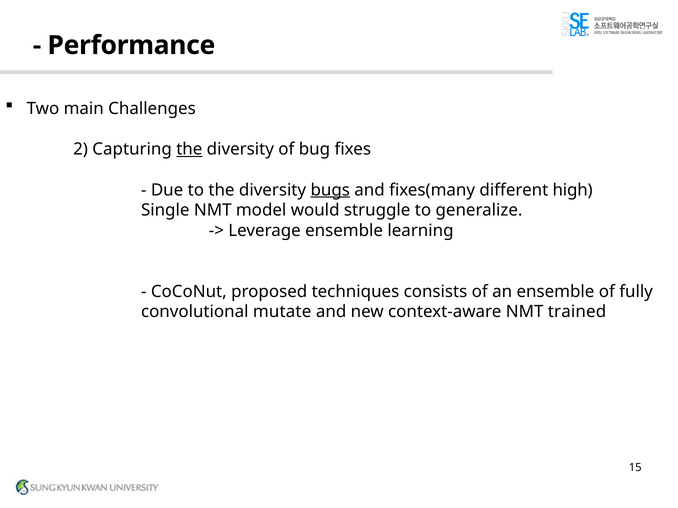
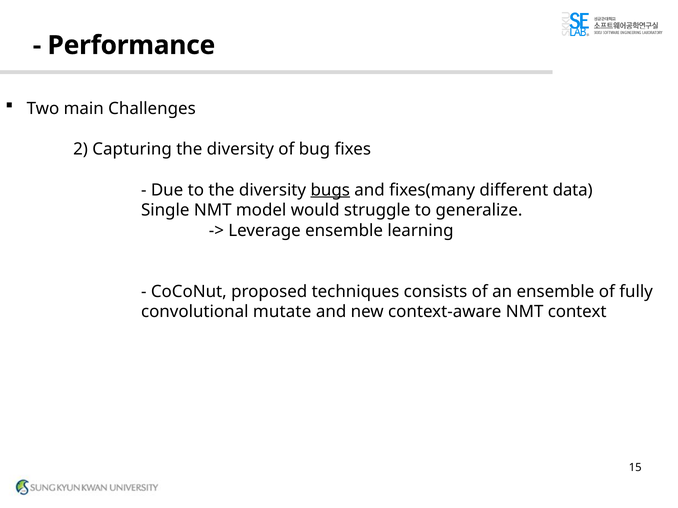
the at (189, 149) underline: present -> none
high: high -> data
trained: trained -> context
